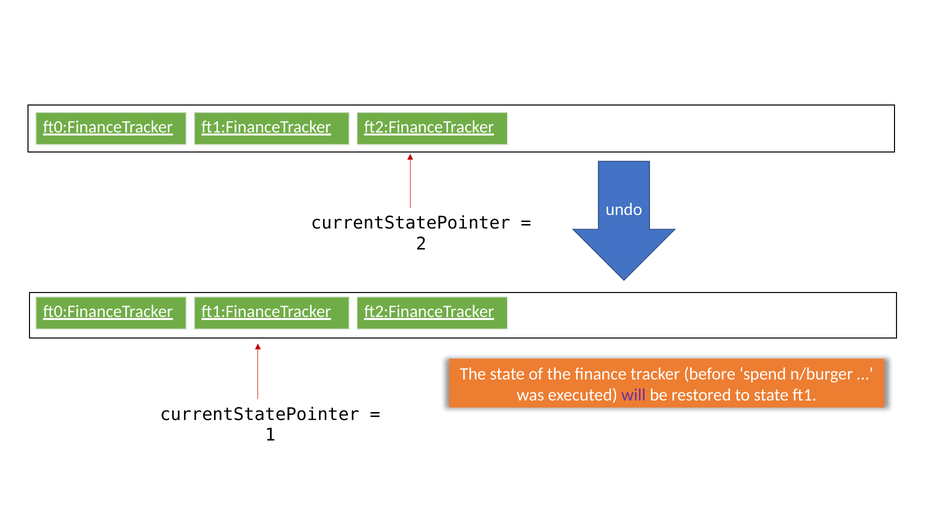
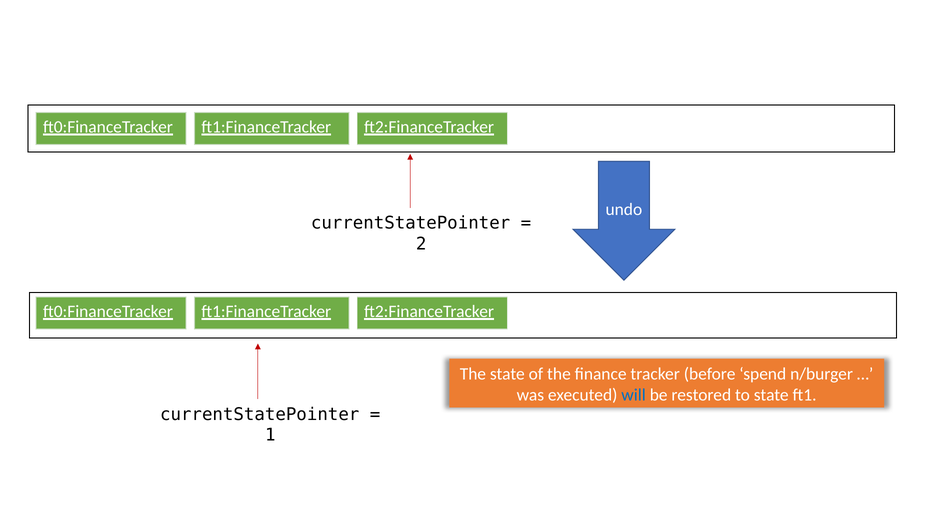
will colour: purple -> blue
